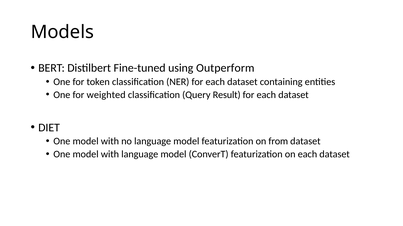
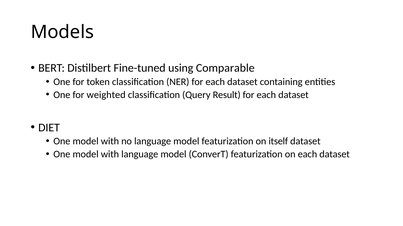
Outperform: Outperform -> Comparable
from: from -> itself
